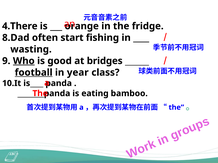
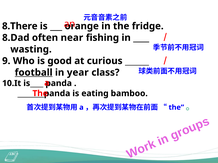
4.There: 4.There -> 8.There
start: start -> near
Who underline: present -> none
bridges: bridges -> curious
